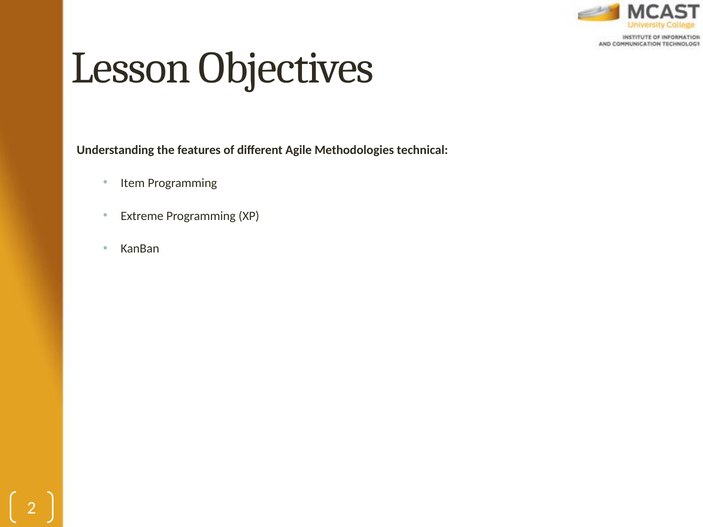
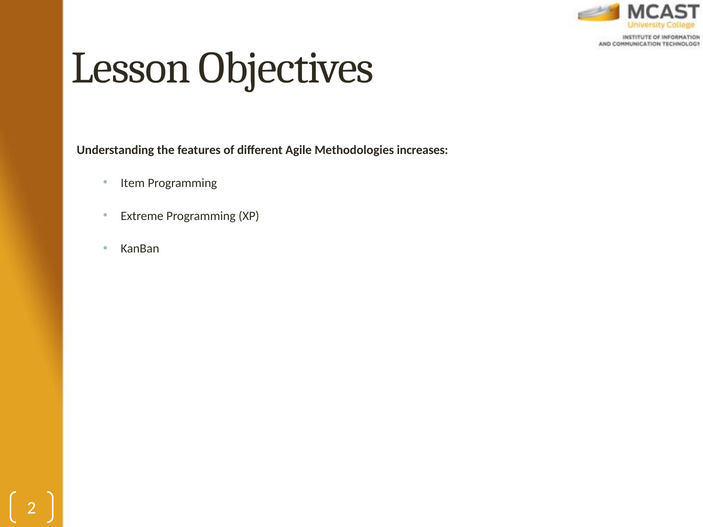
technical: technical -> increases
